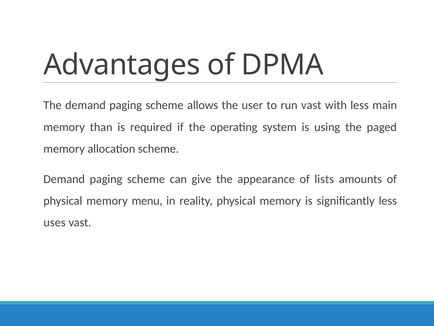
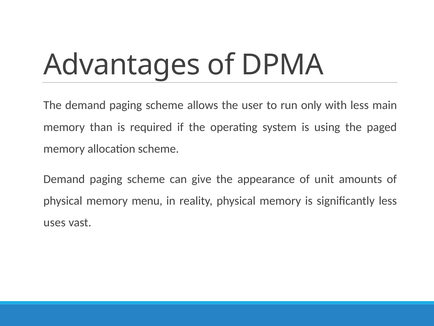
run vast: vast -> only
lists: lists -> unit
